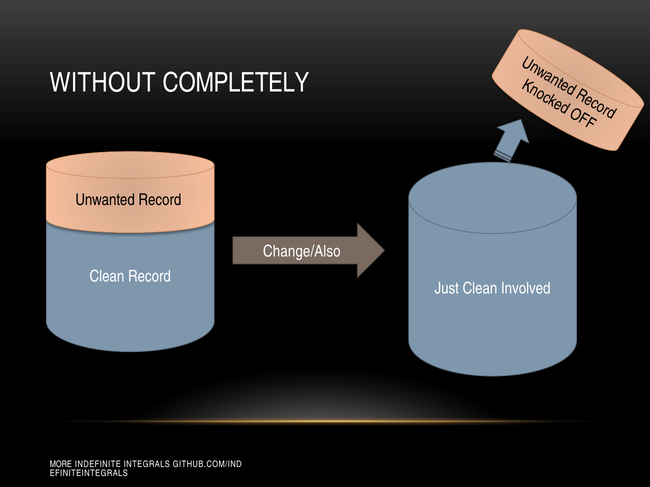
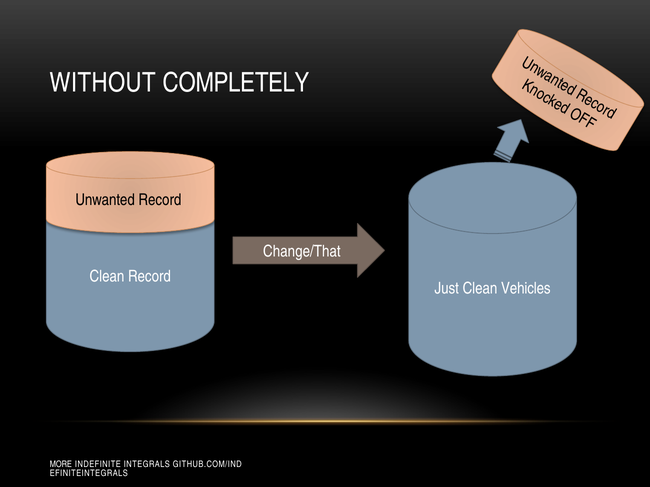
Change/Also: Change/Also -> Change/That
Involved: Involved -> Vehicles
